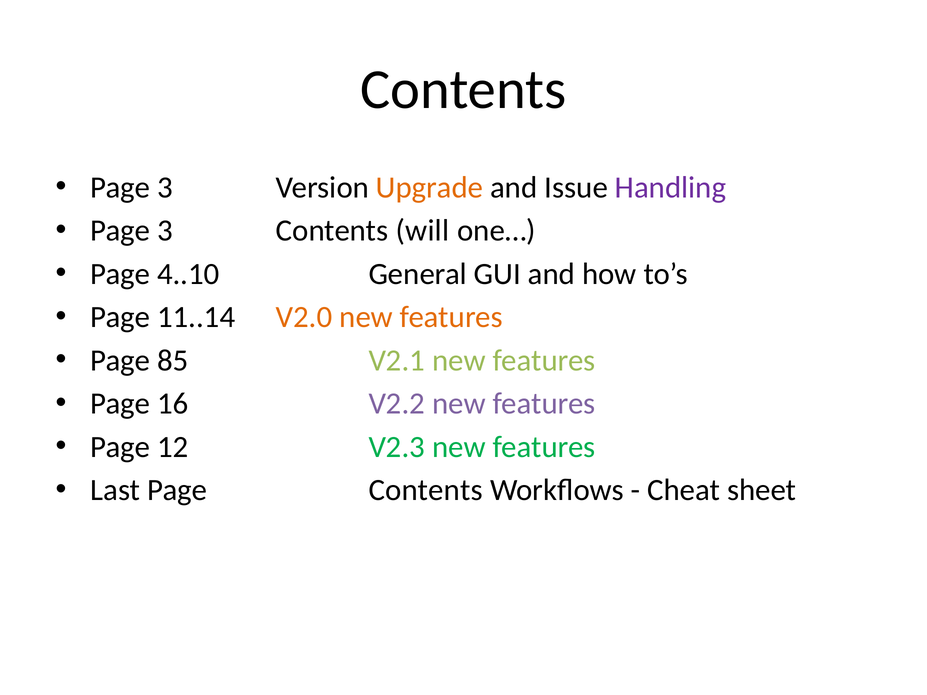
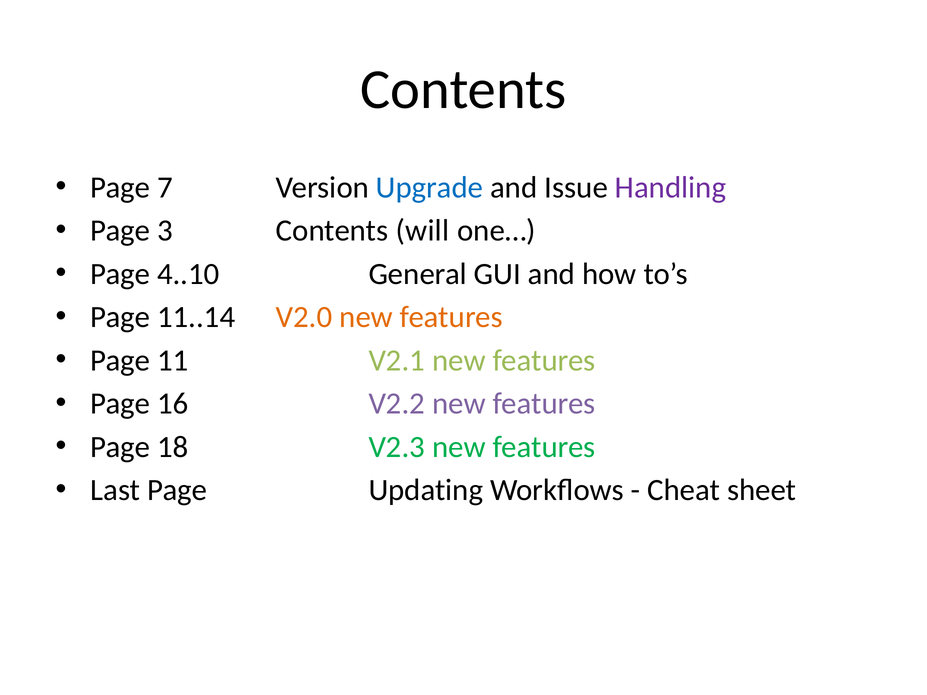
3 at (165, 188): 3 -> 7
Upgrade colour: orange -> blue
85: 85 -> 11
12: 12 -> 18
Page Contents: Contents -> Updating
